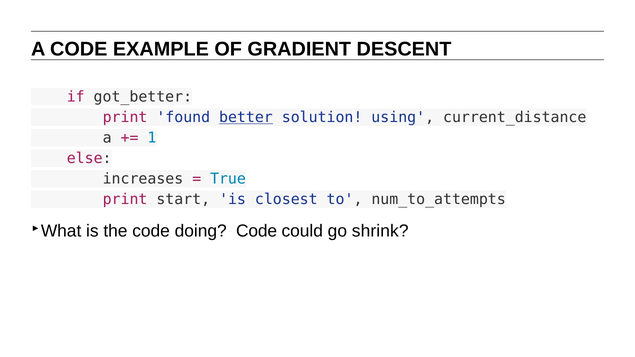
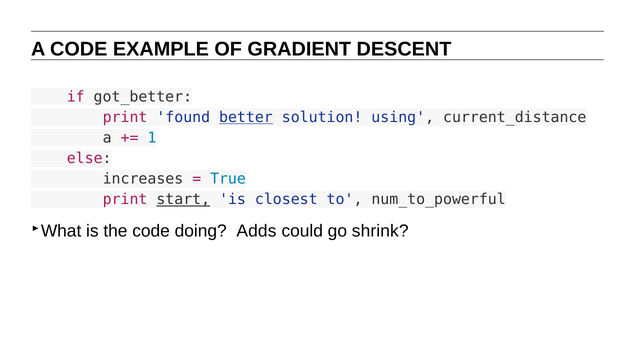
start underline: none -> present
num_to_attempts: num_to_attempts -> num_to_powerful
doing Code: Code -> Adds
